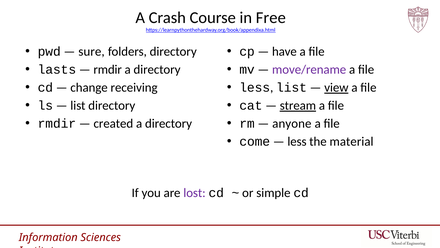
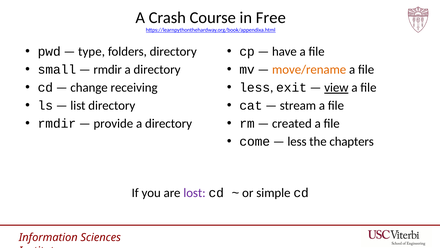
sure: sure -> type
lasts: lasts -> small
move/rename colour: purple -> orange
less list: list -> exit
stream underline: present -> none
created: created -> provide
anyone: anyone -> created
material: material -> chapters
